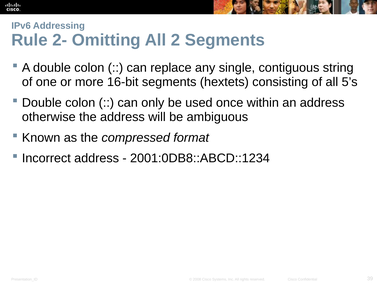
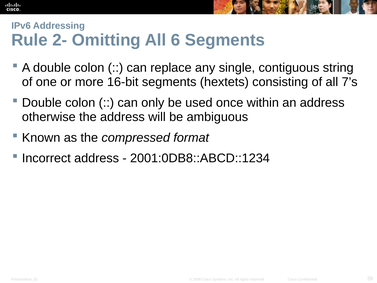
2: 2 -> 6
5’s: 5’s -> 7’s
